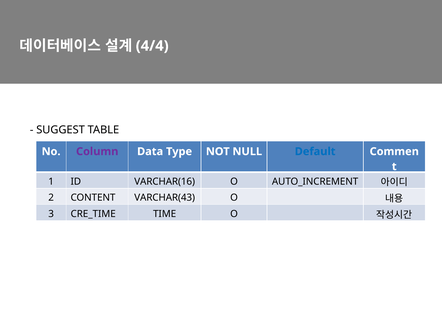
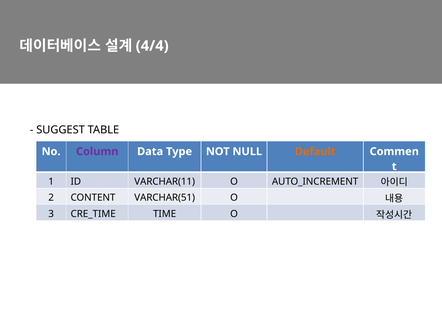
Default colour: blue -> orange
VARCHAR(16: VARCHAR(16 -> VARCHAR(11
VARCHAR(43: VARCHAR(43 -> VARCHAR(51
